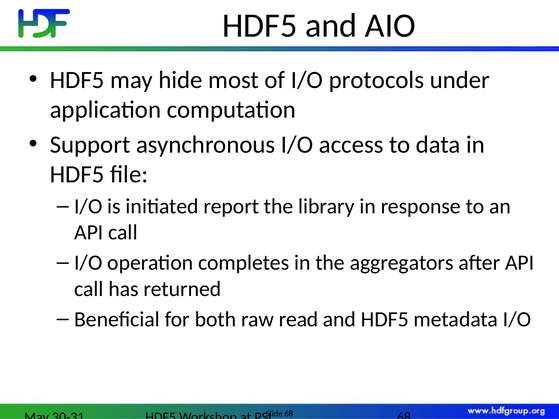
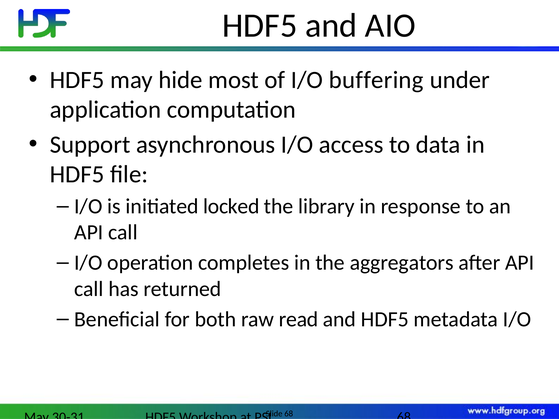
protocols: protocols -> buffering
report: report -> locked
